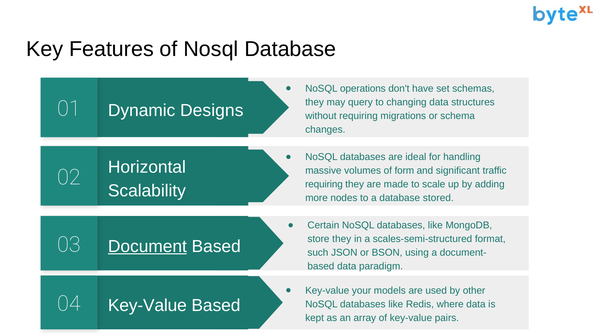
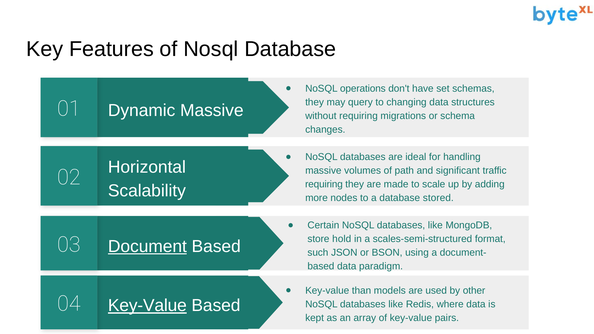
Dynamic Designs: Designs -> Massive
form: form -> path
store they: they -> hold
your: your -> than
Key-Value at (147, 306) underline: none -> present
